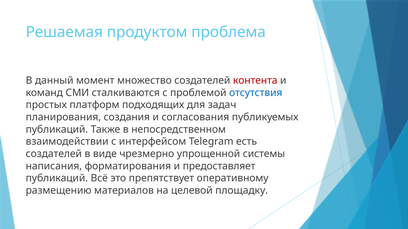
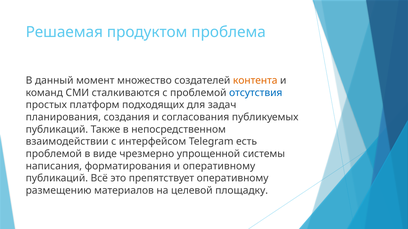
контента colour: red -> orange
создателей at (54, 154): создателей -> проблемой
и предоставляет: предоставляет -> оперативному
